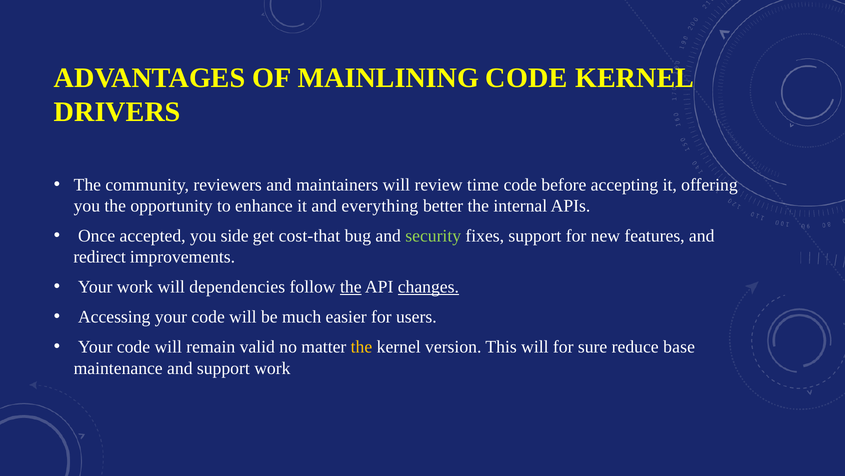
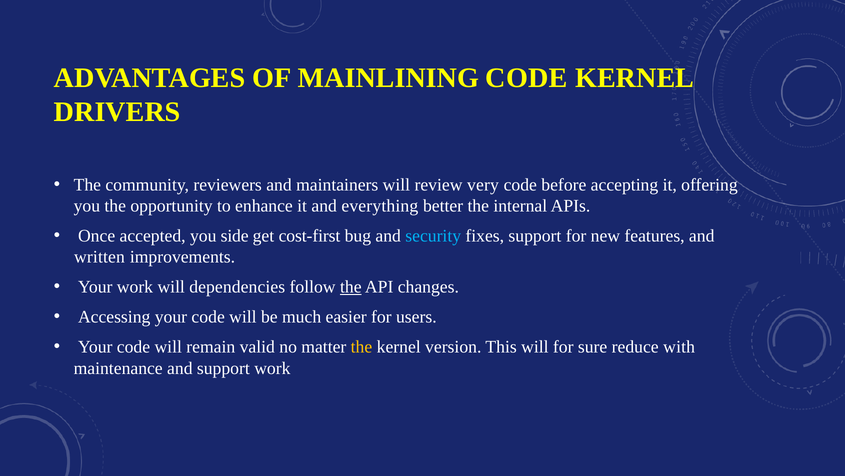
time: time -> very
cost-that: cost-that -> cost-first
security colour: light green -> light blue
redirect: redirect -> written
changes underline: present -> none
base: base -> with
